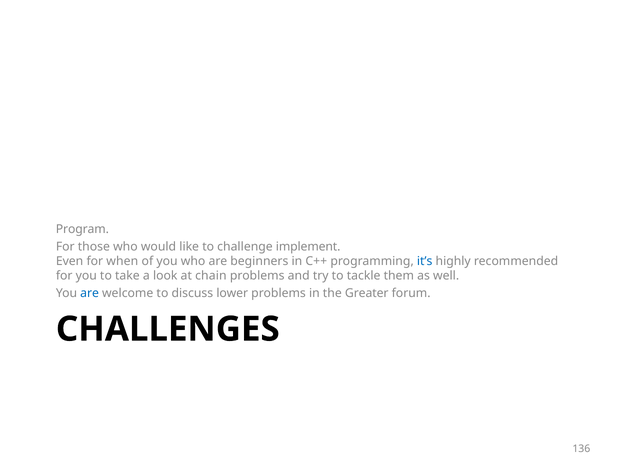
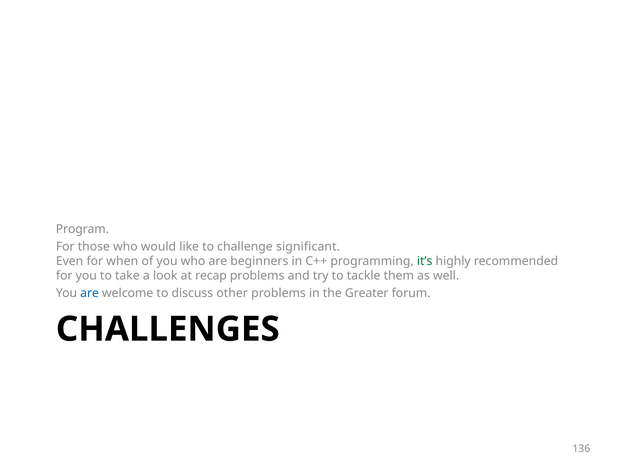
implement: implement -> significant
it’s colour: blue -> green
chain: chain -> recap
lower: lower -> other
